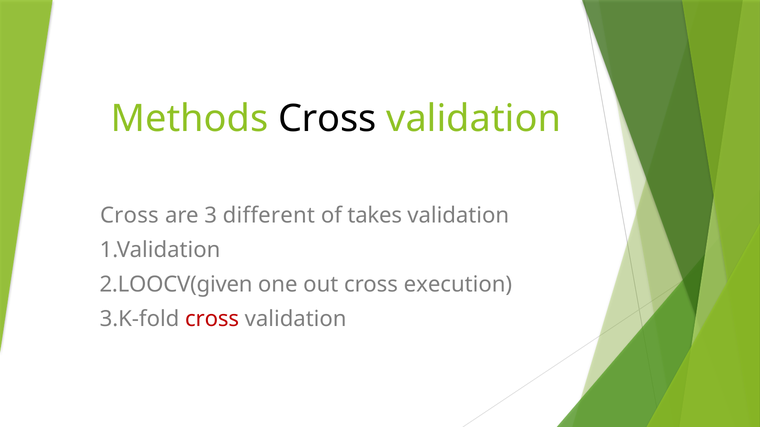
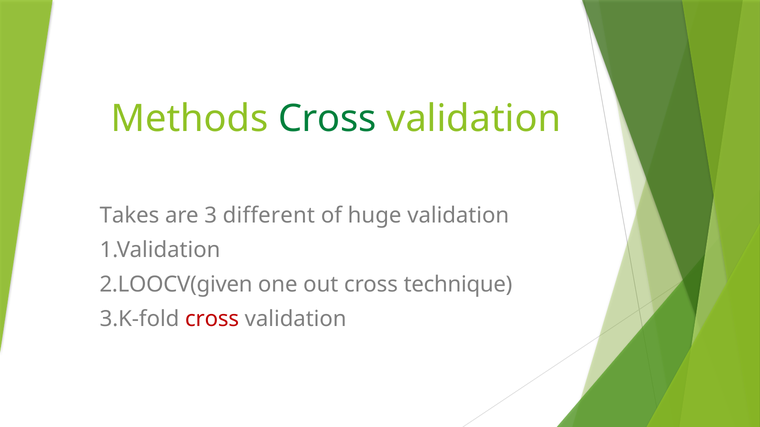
Cross at (327, 119) colour: black -> green
Cross at (129, 216): Cross -> Takes
takes: takes -> huge
execution: execution -> technique
